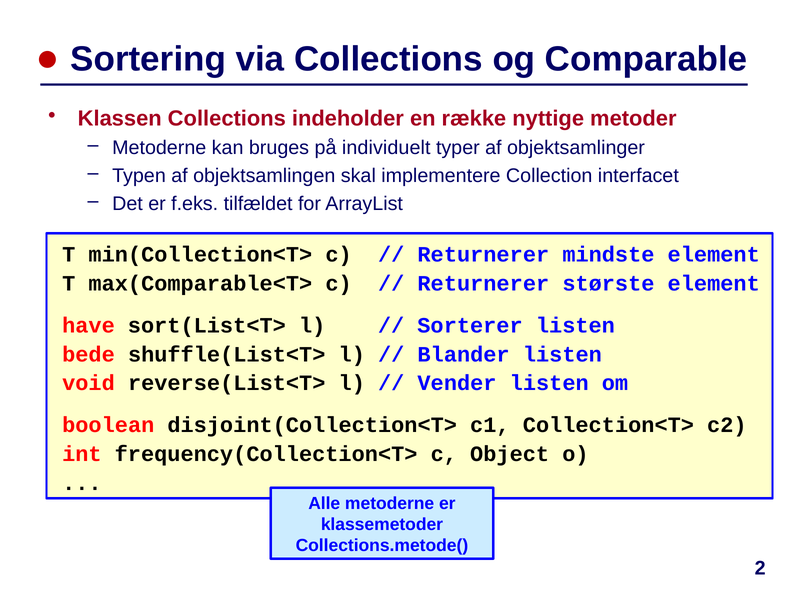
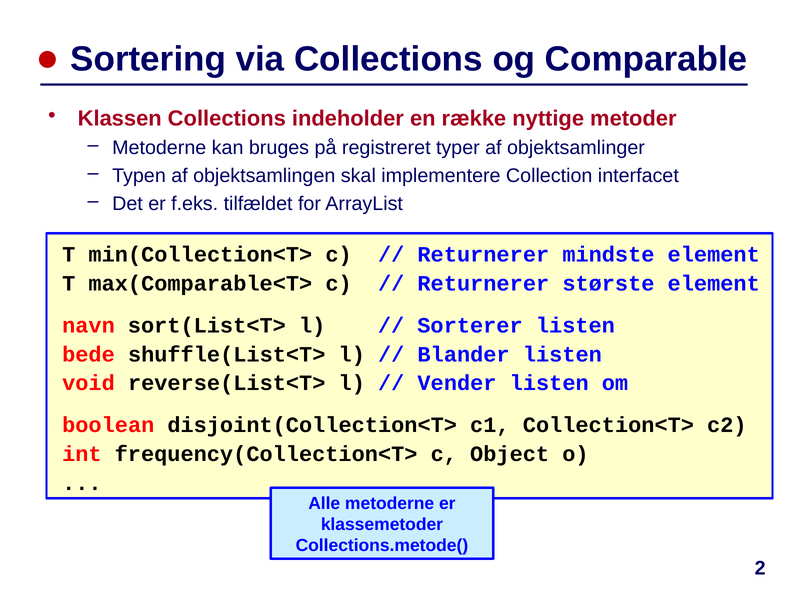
individuelt: individuelt -> registreret
have: have -> navn
